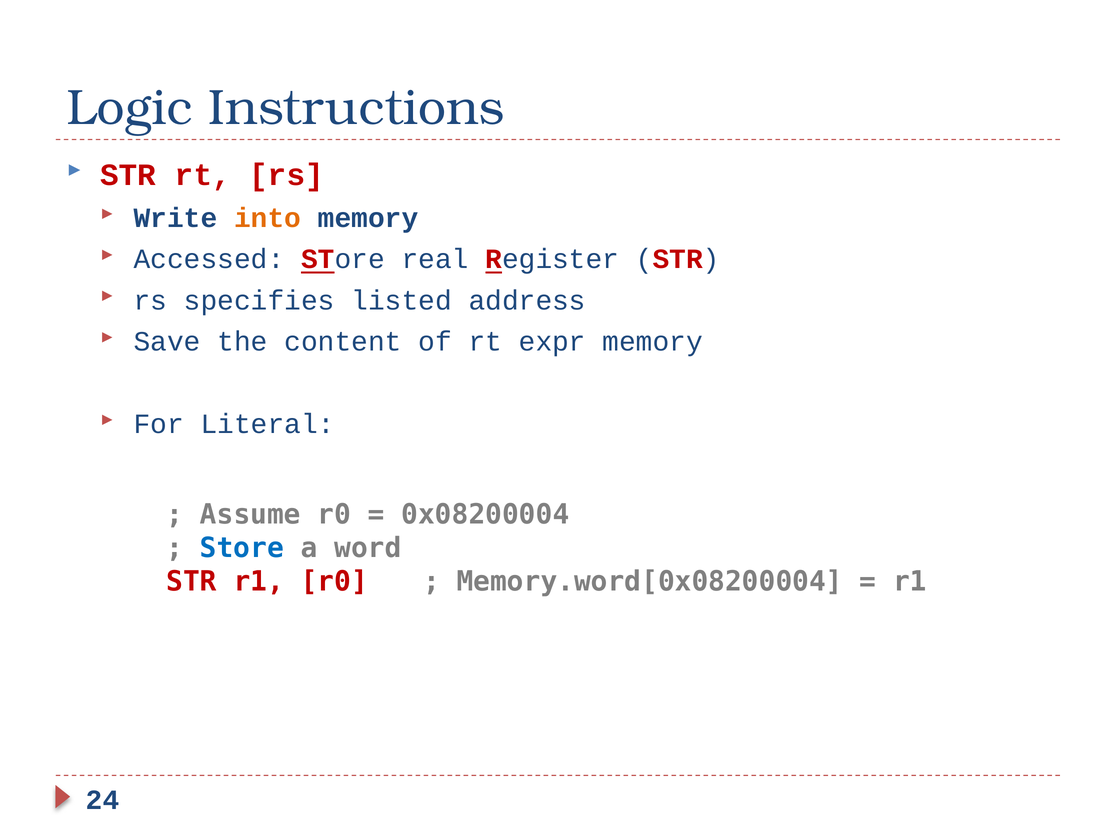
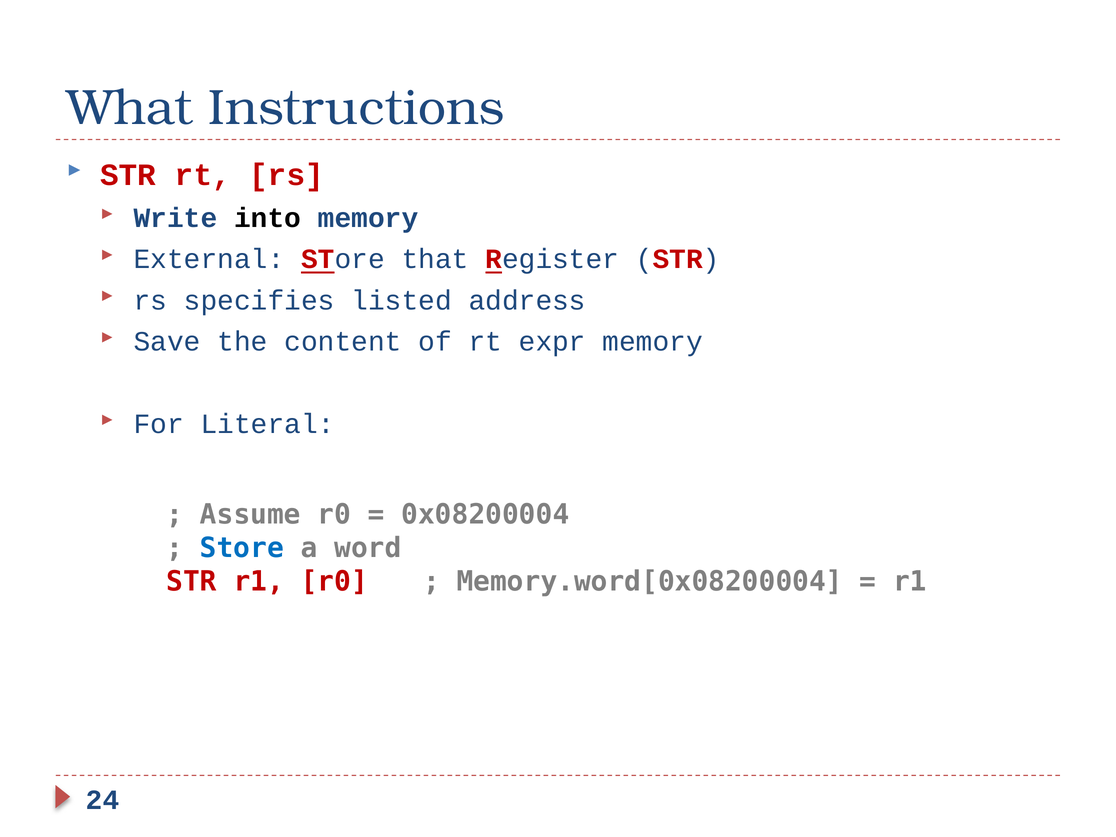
Logic: Logic -> What
into colour: orange -> black
Accessed: Accessed -> External
real: real -> that
